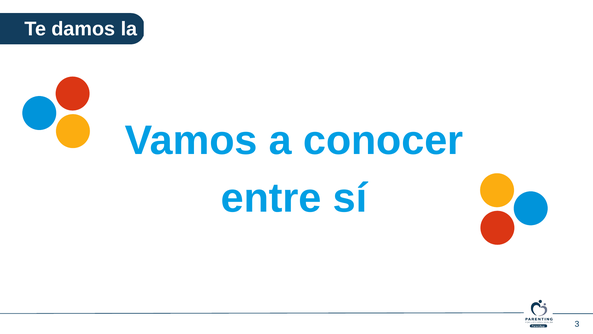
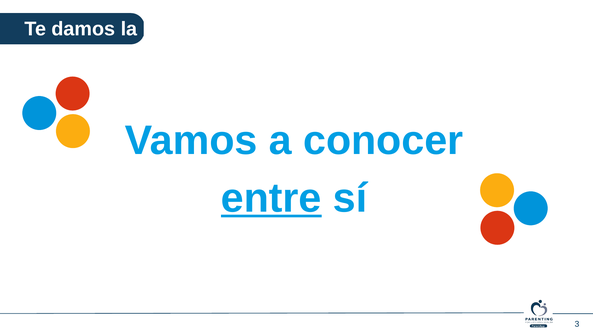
entre underline: none -> present
